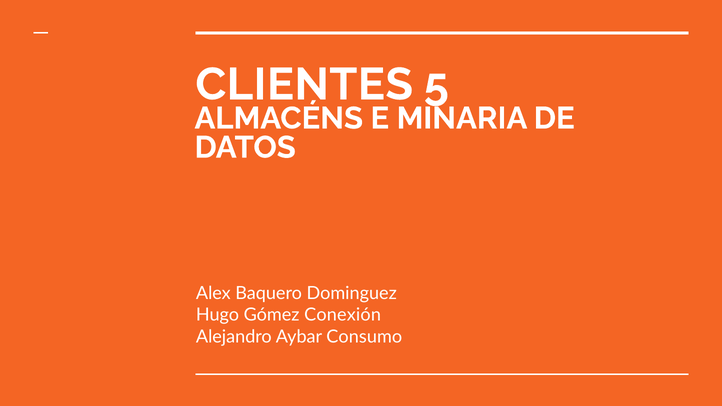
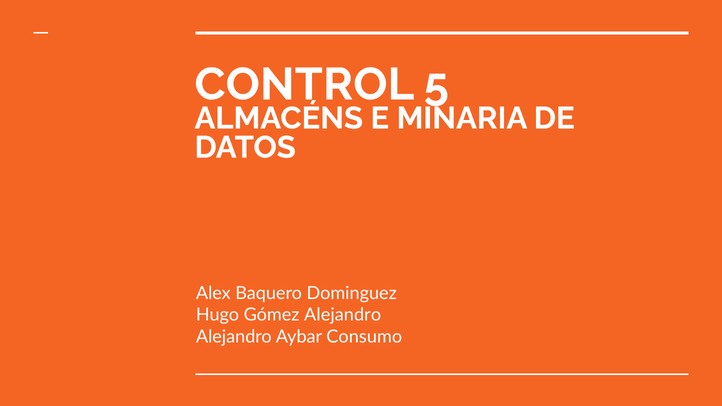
CLIENTES: CLIENTES -> CONTROL
Gómez Conexión: Conexión -> Alejandro
